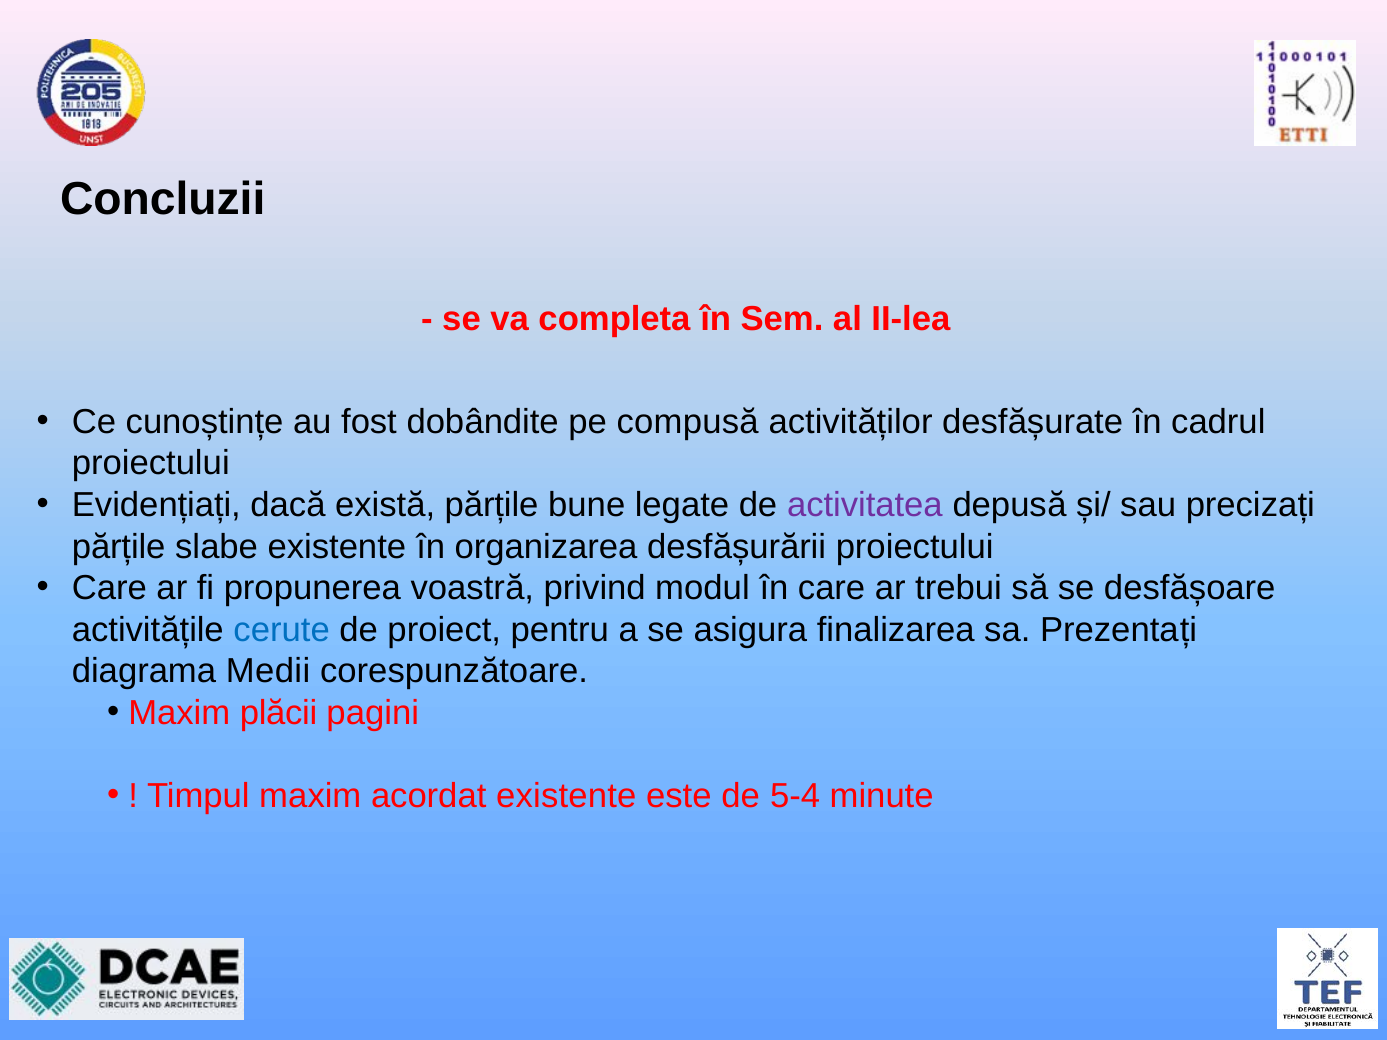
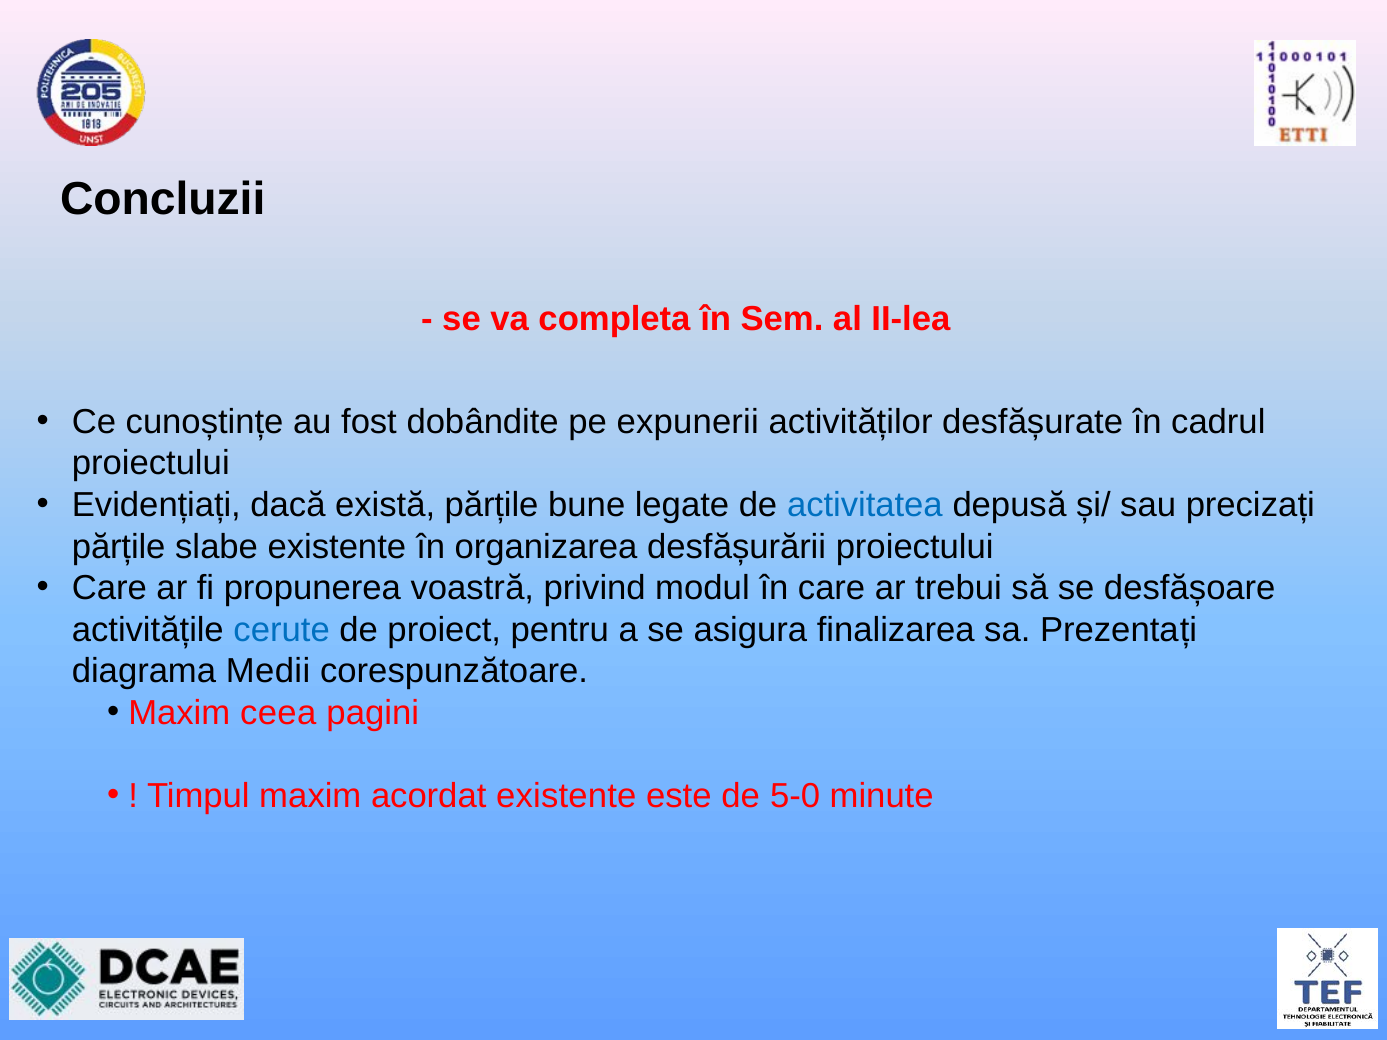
compusă: compusă -> expunerii
activitatea colour: purple -> blue
plăcii: plăcii -> ceea
5-4: 5-4 -> 5-0
